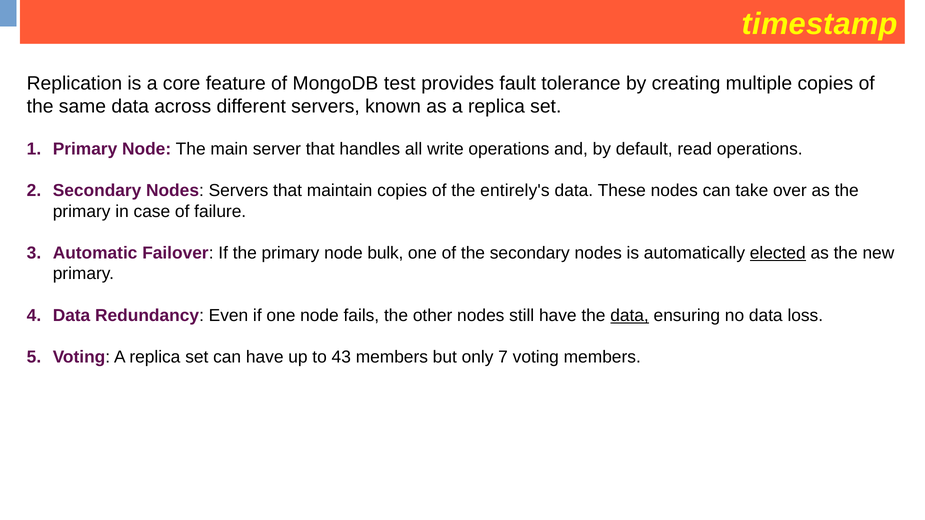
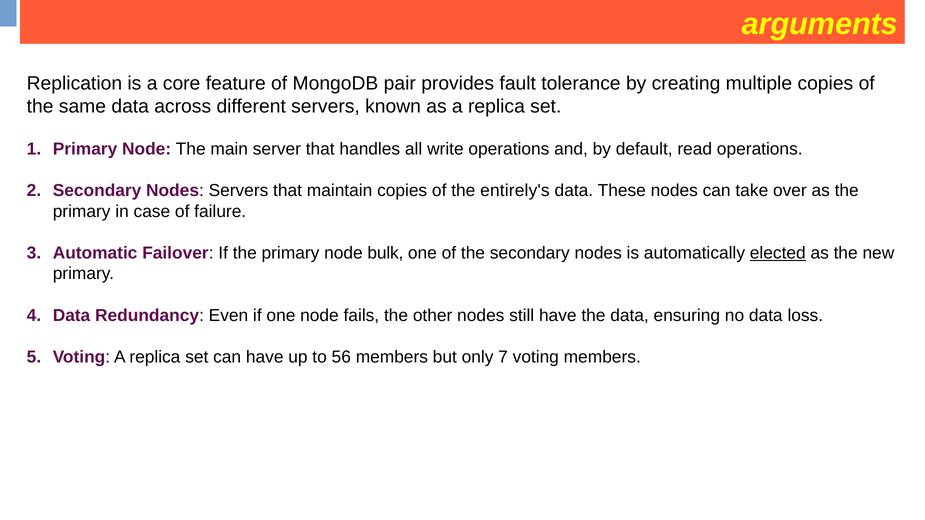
timestamp: timestamp -> arguments
test: test -> pair
data at (630, 316) underline: present -> none
43: 43 -> 56
